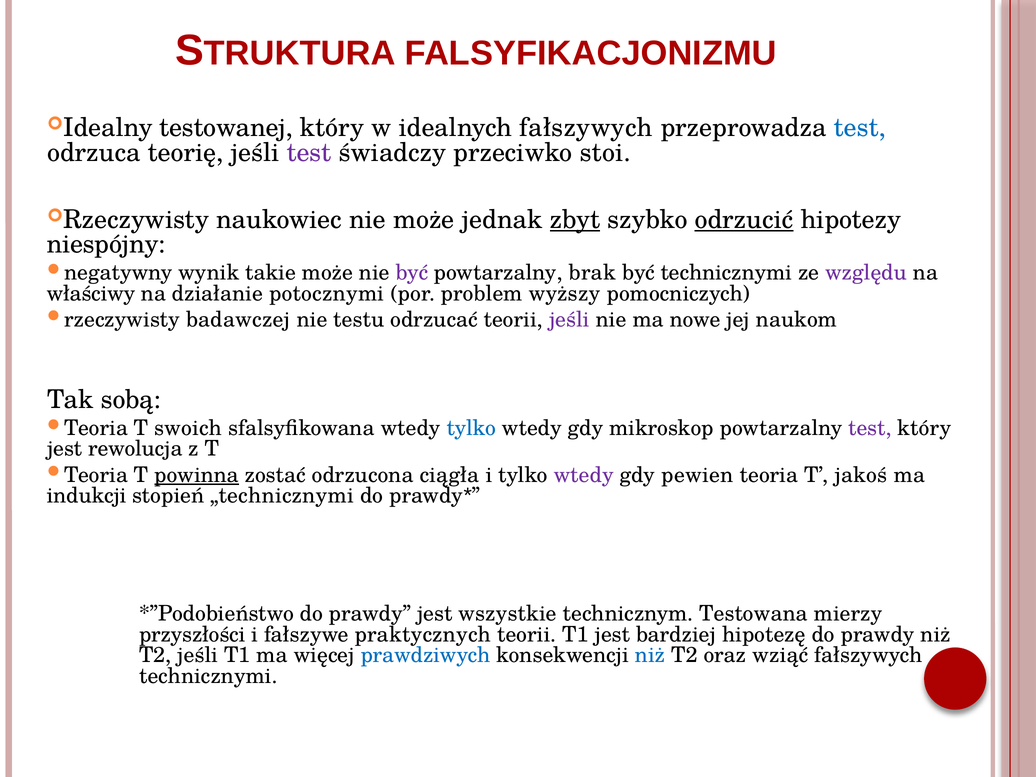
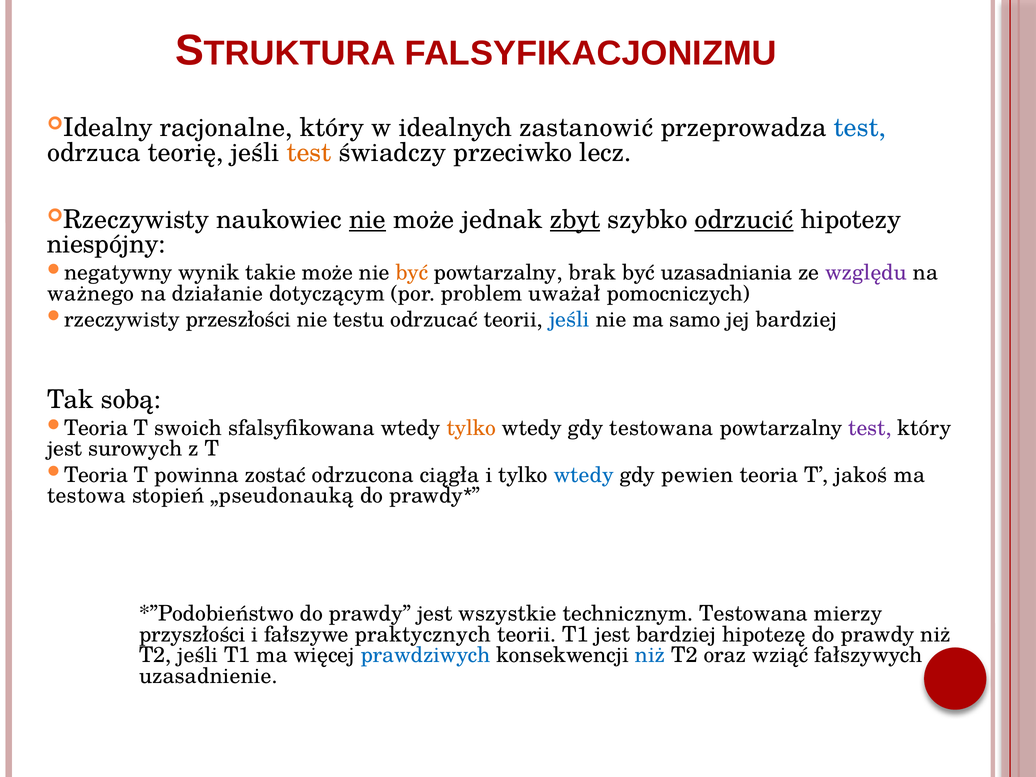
testowanej: testowanej -> racjonalne
idealnych fałszywych: fałszywych -> zastanowić
test at (309, 153) colour: purple -> orange
stoi: stoi -> lecz
nie at (367, 219) underline: none -> present
być at (412, 273) colour: purple -> orange
być technicznymi: technicznymi -> uzasadniania
właściwy: właściwy -> ważnego
potocznymi: potocznymi -> dotyczącym
wyższy: wyższy -> uważał
badawczej: badawczej -> przeszłości
jeśli at (569, 320) colour: purple -> blue
nowe: nowe -> samo
jej naukom: naukom -> bardziej
tylko at (471, 428) colour: blue -> orange
gdy mikroskop: mikroskop -> testowana
rewolucja: rewolucja -> surowych
powinna underline: present -> none
wtedy at (584, 475) colour: purple -> blue
indukcji: indukcji -> testowa
„technicznymi: „technicznymi -> „pseudonauką
technicznymi at (208, 676): technicznymi -> uzasadnienie
